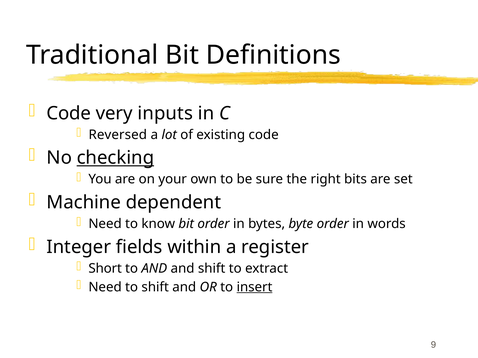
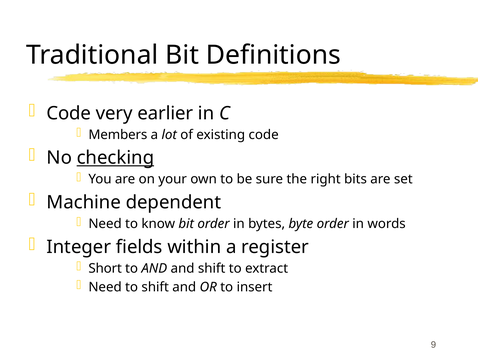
inputs: inputs -> earlier
Reversed: Reversed -> Members
insert underline: present -> none
